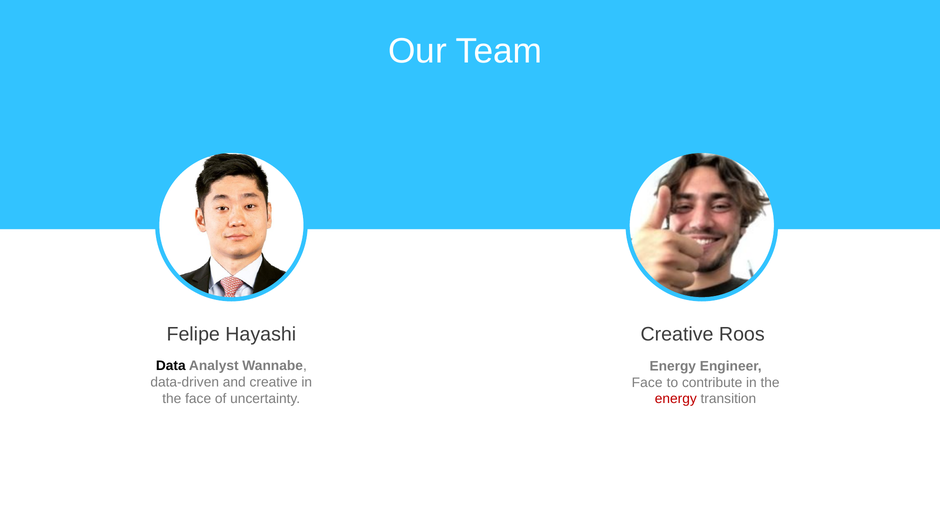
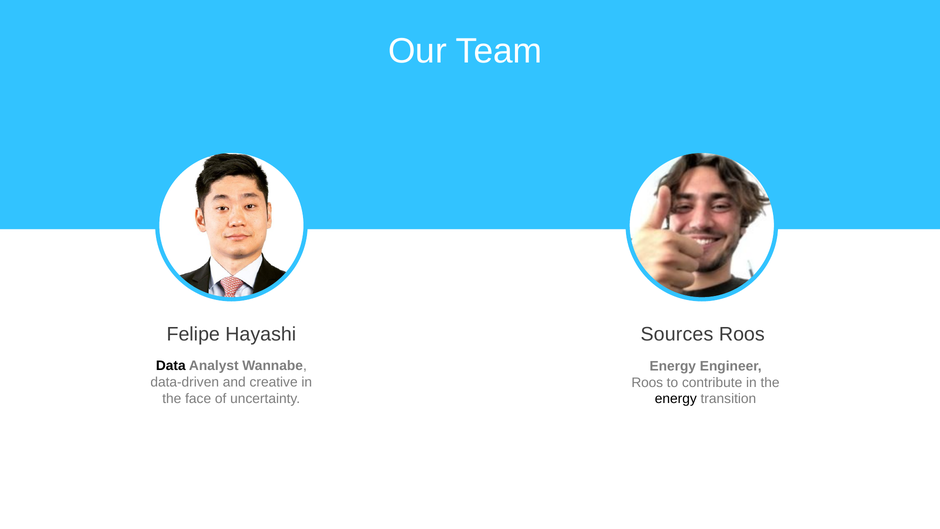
Creative at (677, 334): Creative -> Sources
Face at (647, 382): Face -> Roos
energy at (676, 399) colour: red -> black
